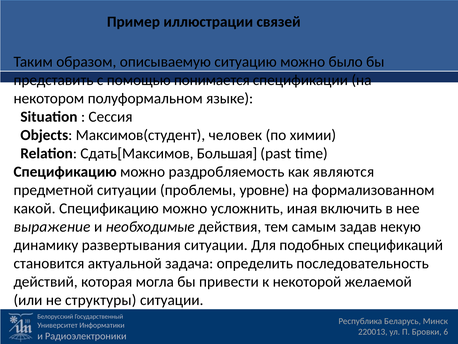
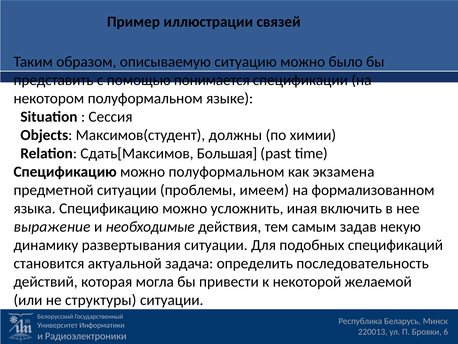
человек: человек -> должны
можно раздробляемость: раздробляемость -> полуформальном
являются: являются -> экзамена
уровне: уровне -> имеем
какой: какой -> языка
